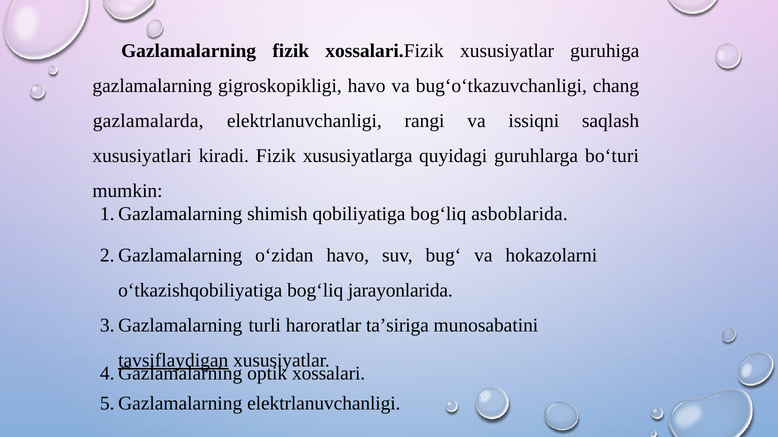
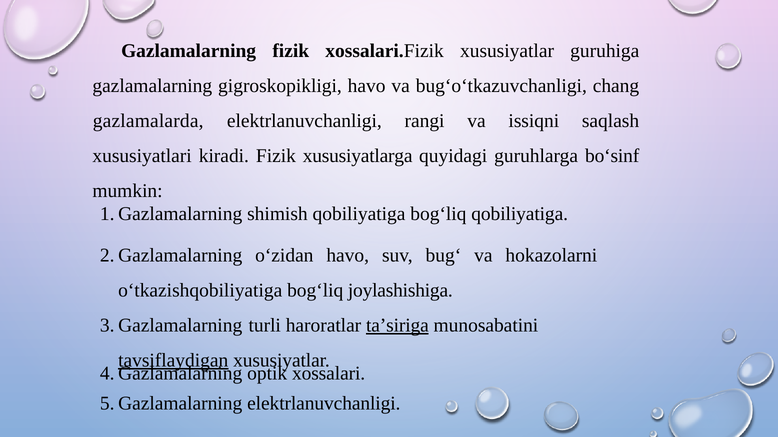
bo‘turi: bo‘turi -> bo‘sinf
bog‘liq asboblarida: asboblarida -> qobiliyatiga
jarayonlarida: jarayonlarida -> joylashishiga
ta’siriga underline: none -> present
